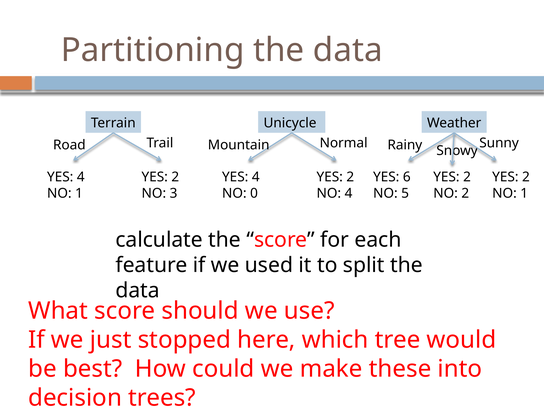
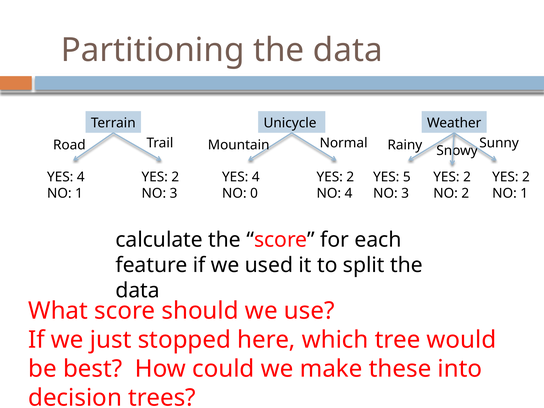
6: 6 -> 5
5 at (405, 193): 5 -> 3
